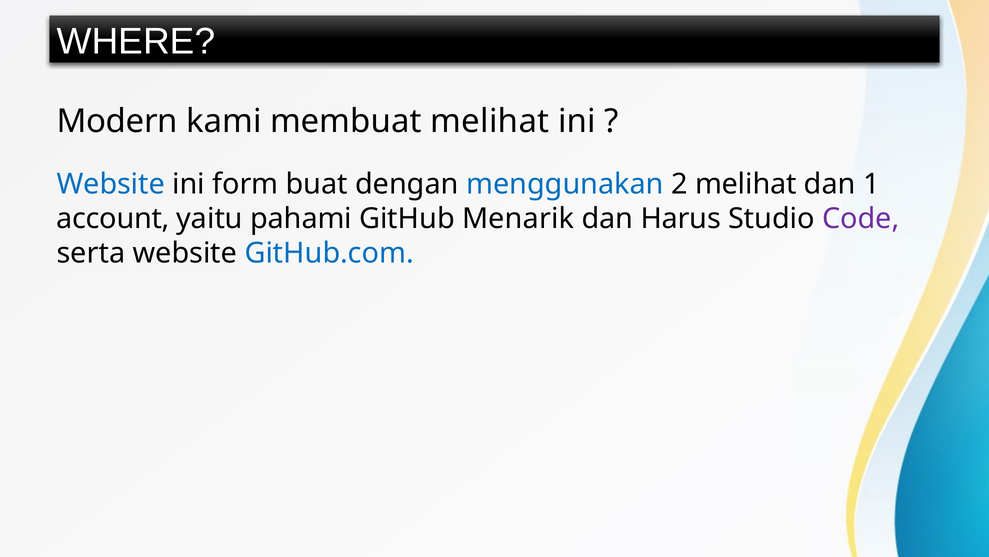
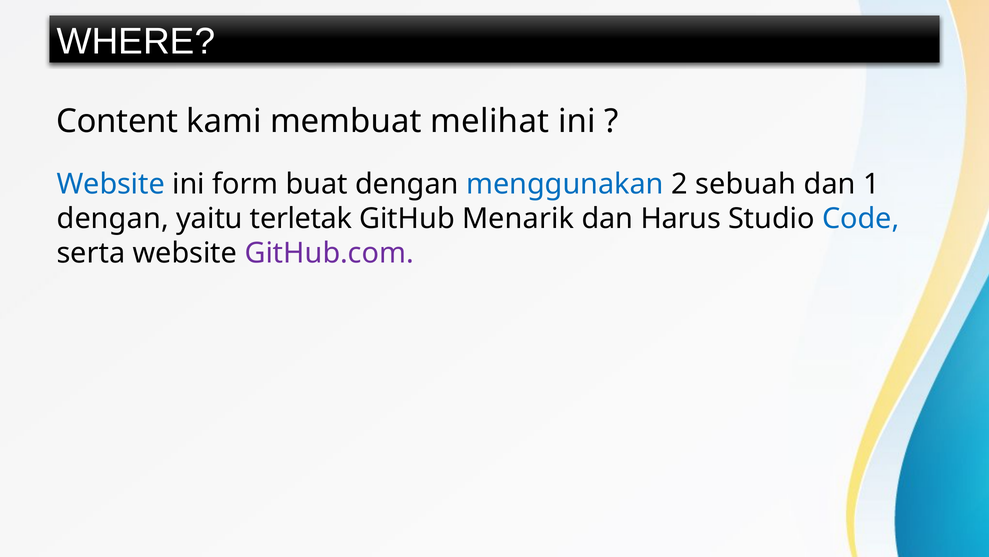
Modern: Modern -> Content
2 melihat: melihat -> sebuah
account at (113, 218): account -> dengan
pahami: pahami -> terletak
Code colour: purple -> blue
GitHub.com colour: blue -> purple
